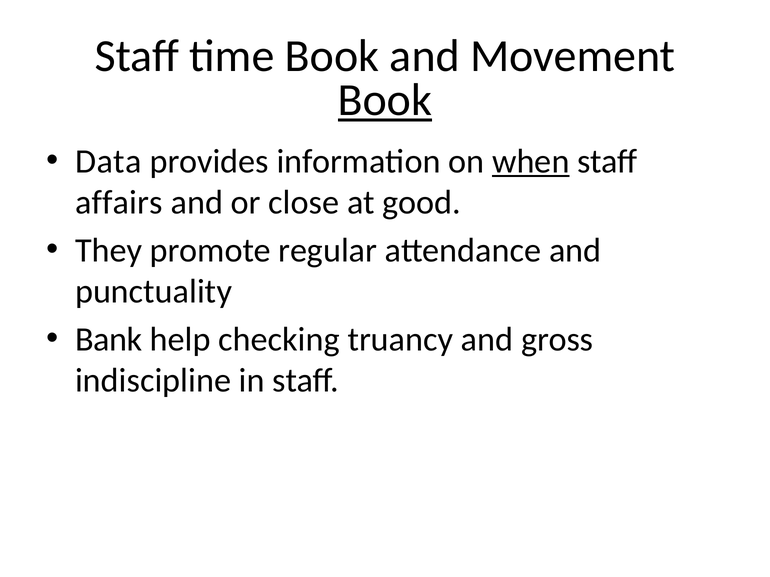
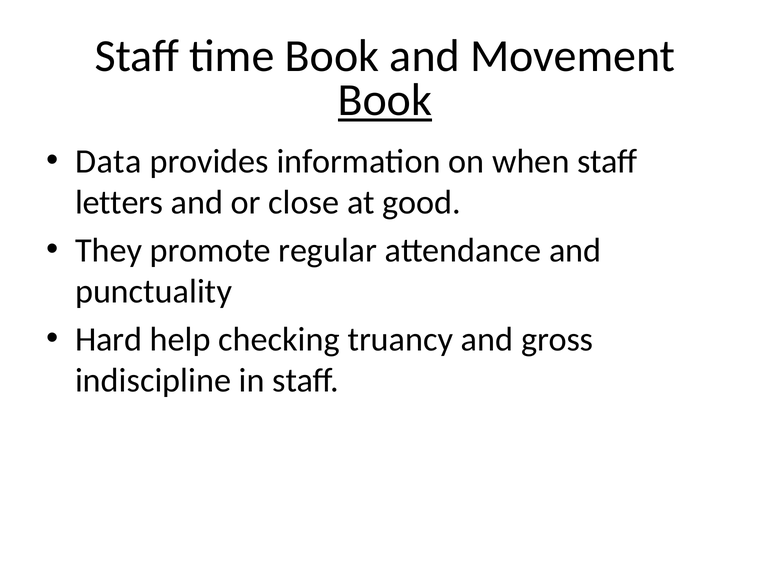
when underline: present -> none
affairs: affairs -> letters
Bank: Bank -> Hard
